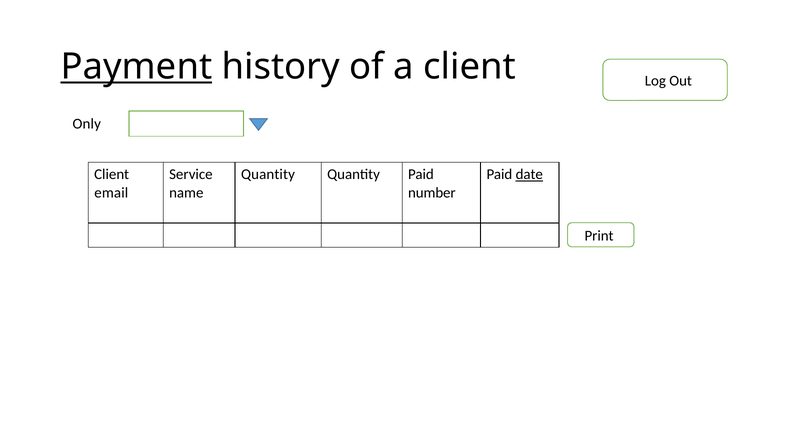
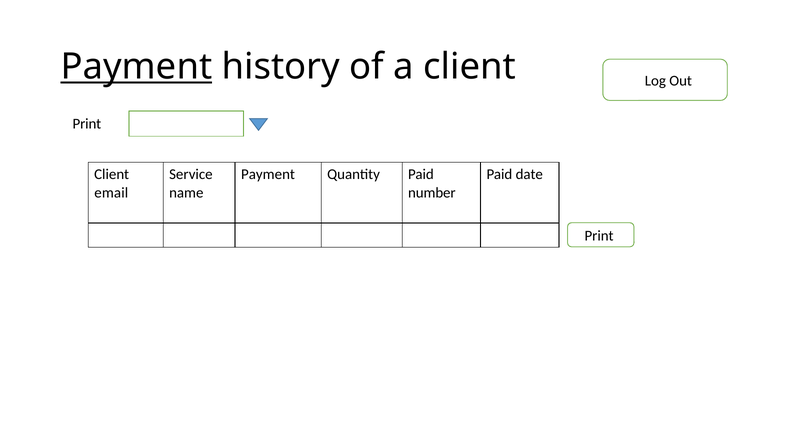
Only at (87, 124): Only -> Print
Quantity at (268, 174): Quantity -> Payment
date underline: present -> none
